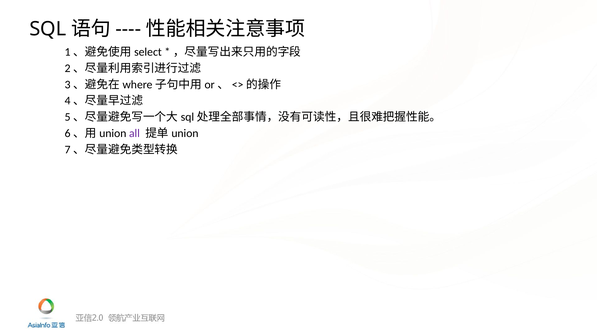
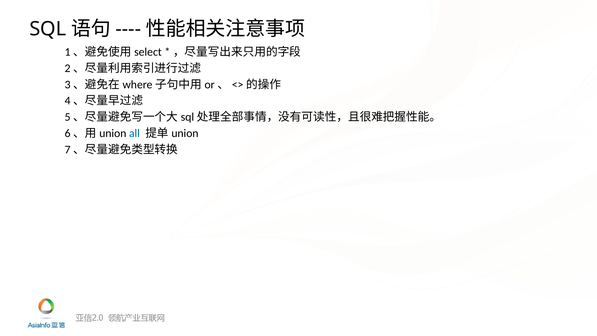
all colour: purple -> blue
